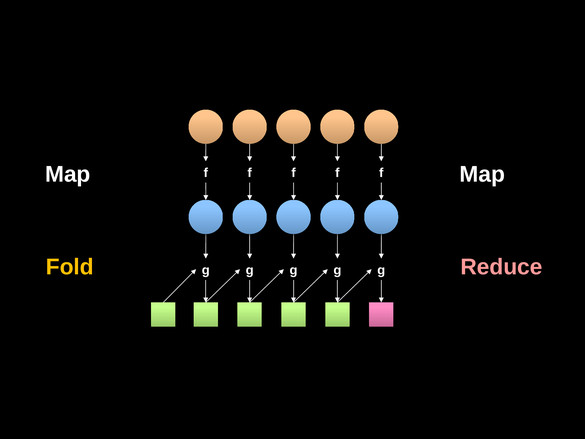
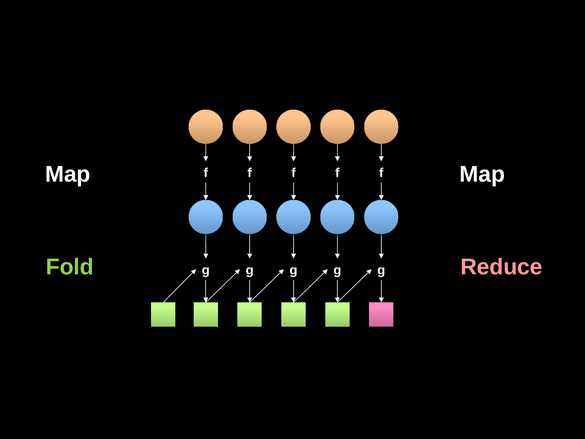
Fold colour: yellow -> light green
